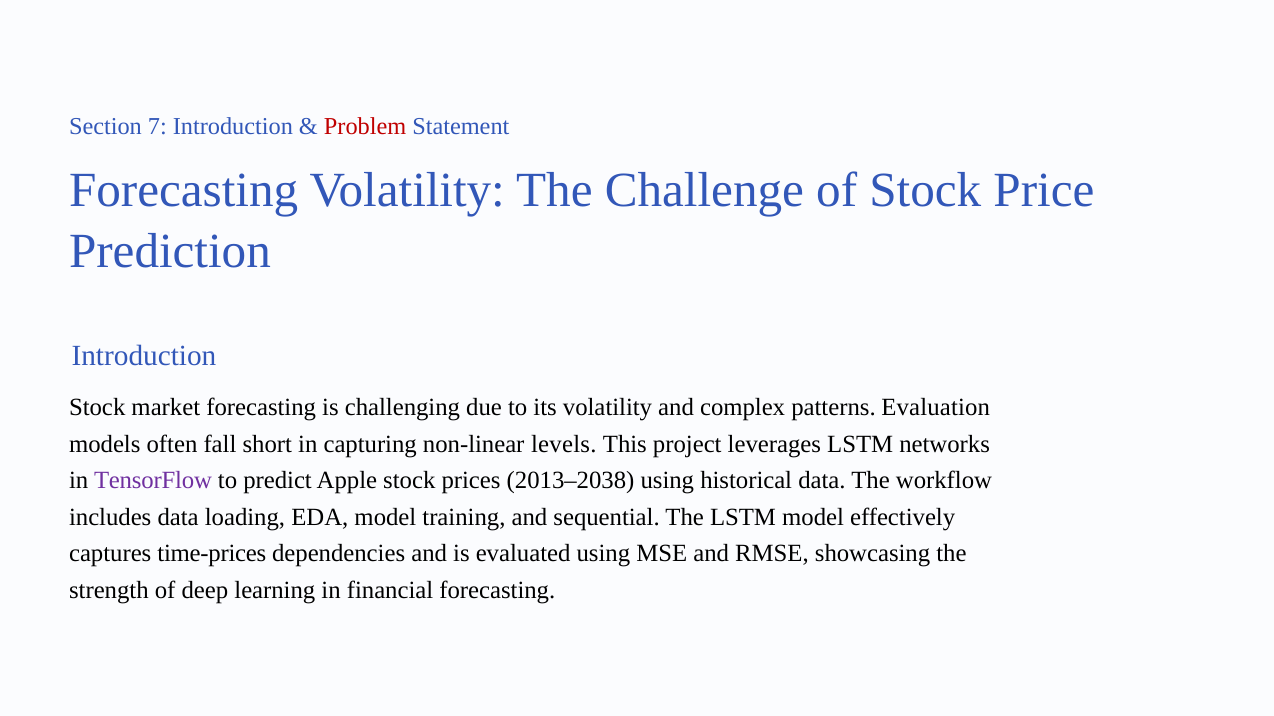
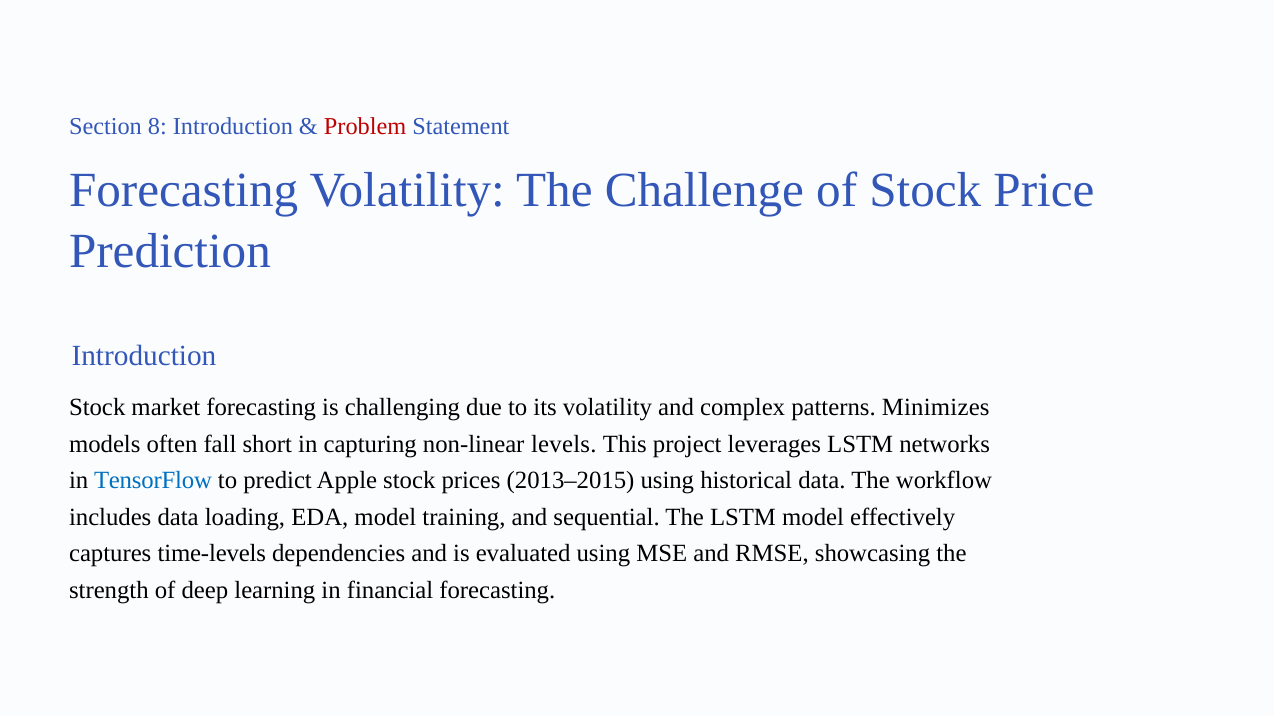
7: 7 -> 8
Evaluation: Evaluation -> Minimizes
TensorFlow colour: purple -> blue
2013–2038: 2013–2038 -> 2013–2015
time-prices: time-prices -> time-levels
